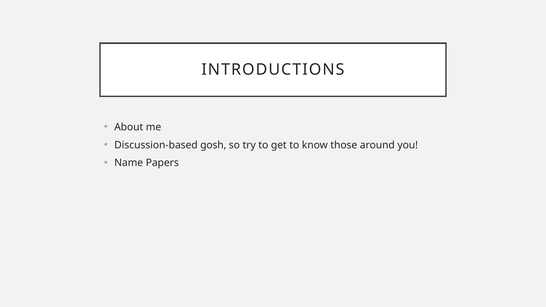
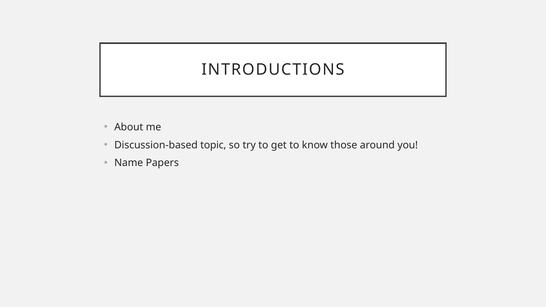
gosh: gosh -> topic
